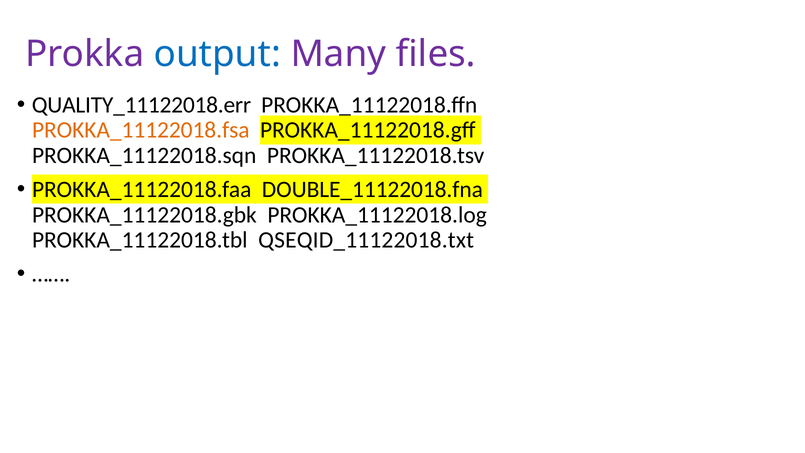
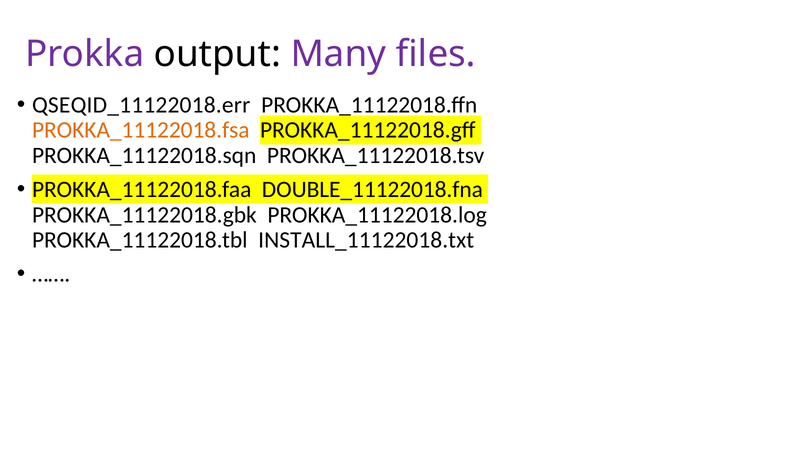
output colour: blue -> black
QUALITY_11122018.err: QUALITY_11122018.err -> QSEQID_11122018.err
QSEQID_11122018.txt: QSEQID_11122018.txt -> INSTALL_11122018.txt
